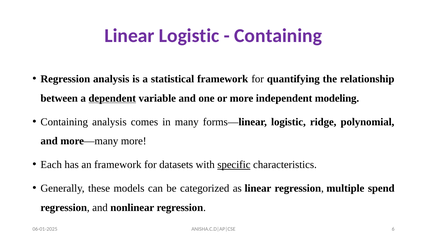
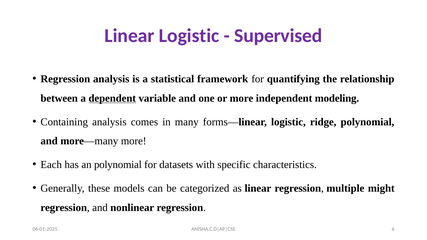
Containing at (278, 36): Containing -> Supervised
an framework: framework -> polynomial
specific underline: present -> none
spend: spend -> might
